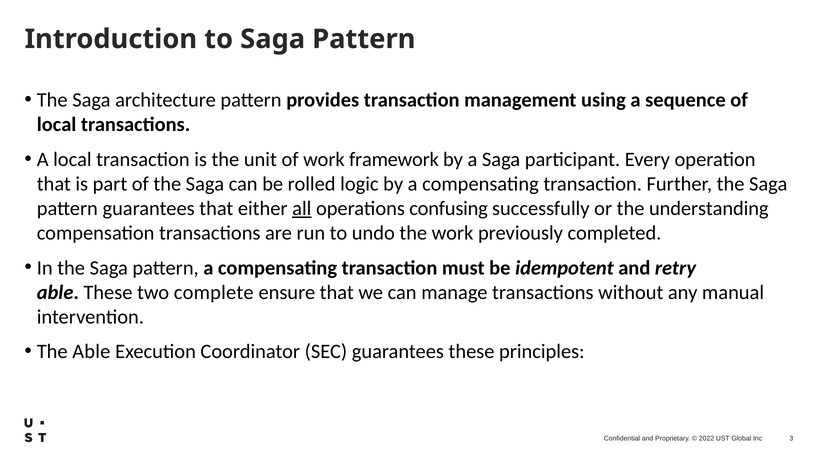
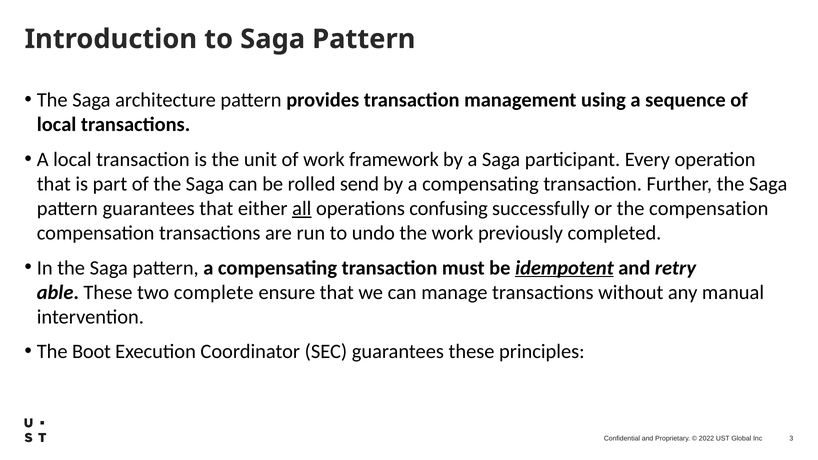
logic: logic -> send
the understanding: understanding -> compensation
idempotent underline: none -> present
The Able: Able -> Boot
